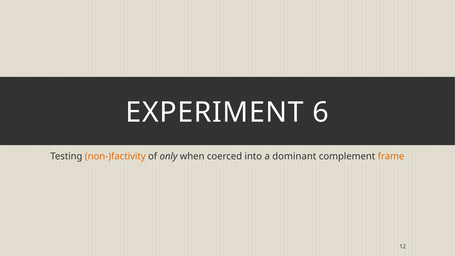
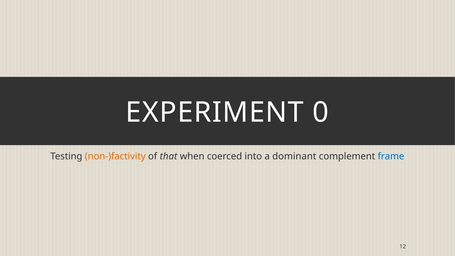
6: 6 -> 0
only: only -> that
frame colour: orange -> blue
